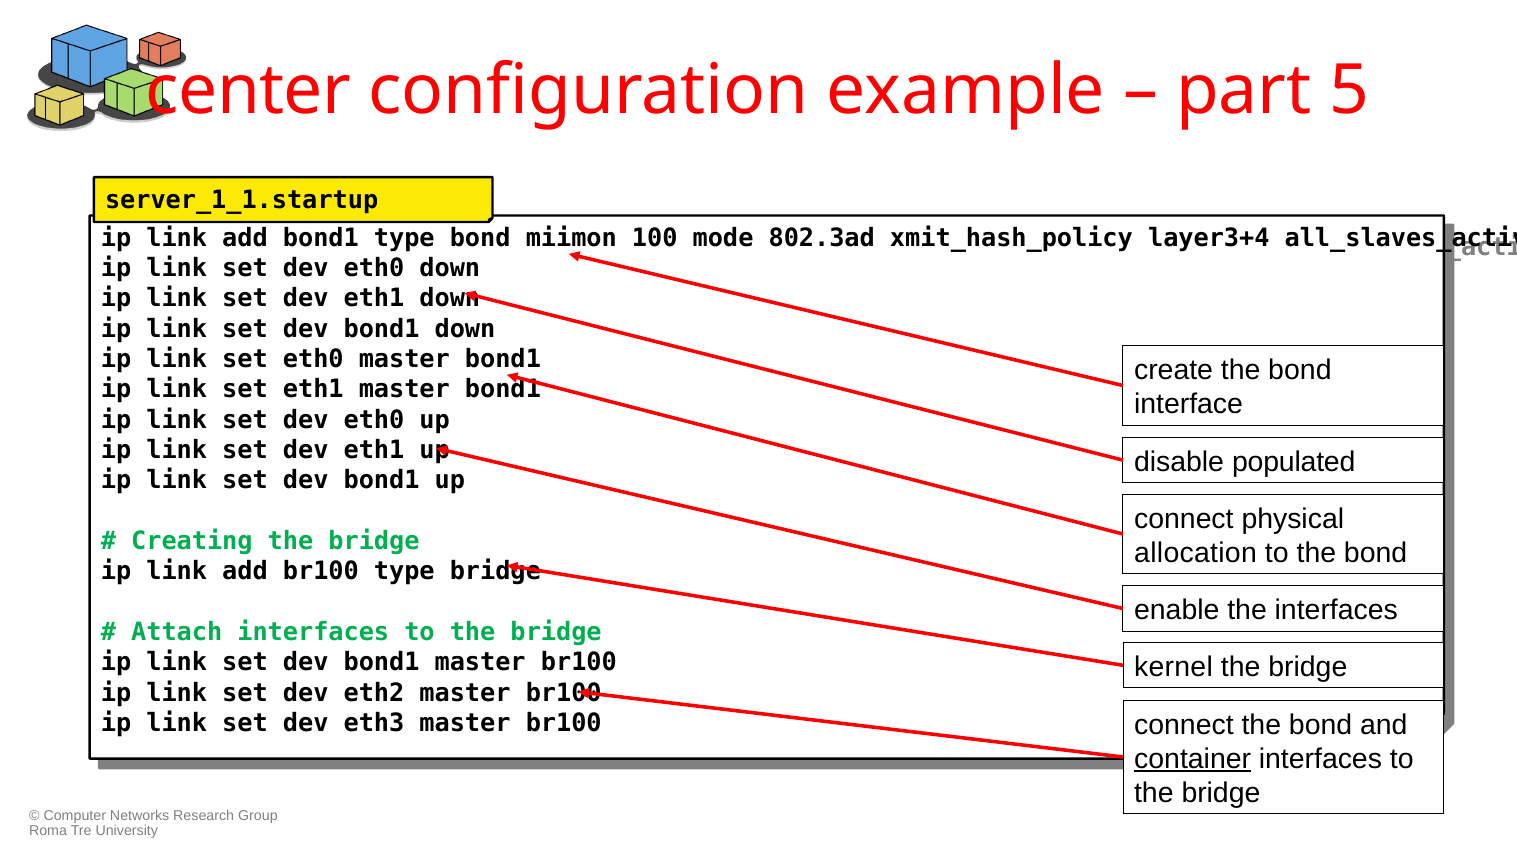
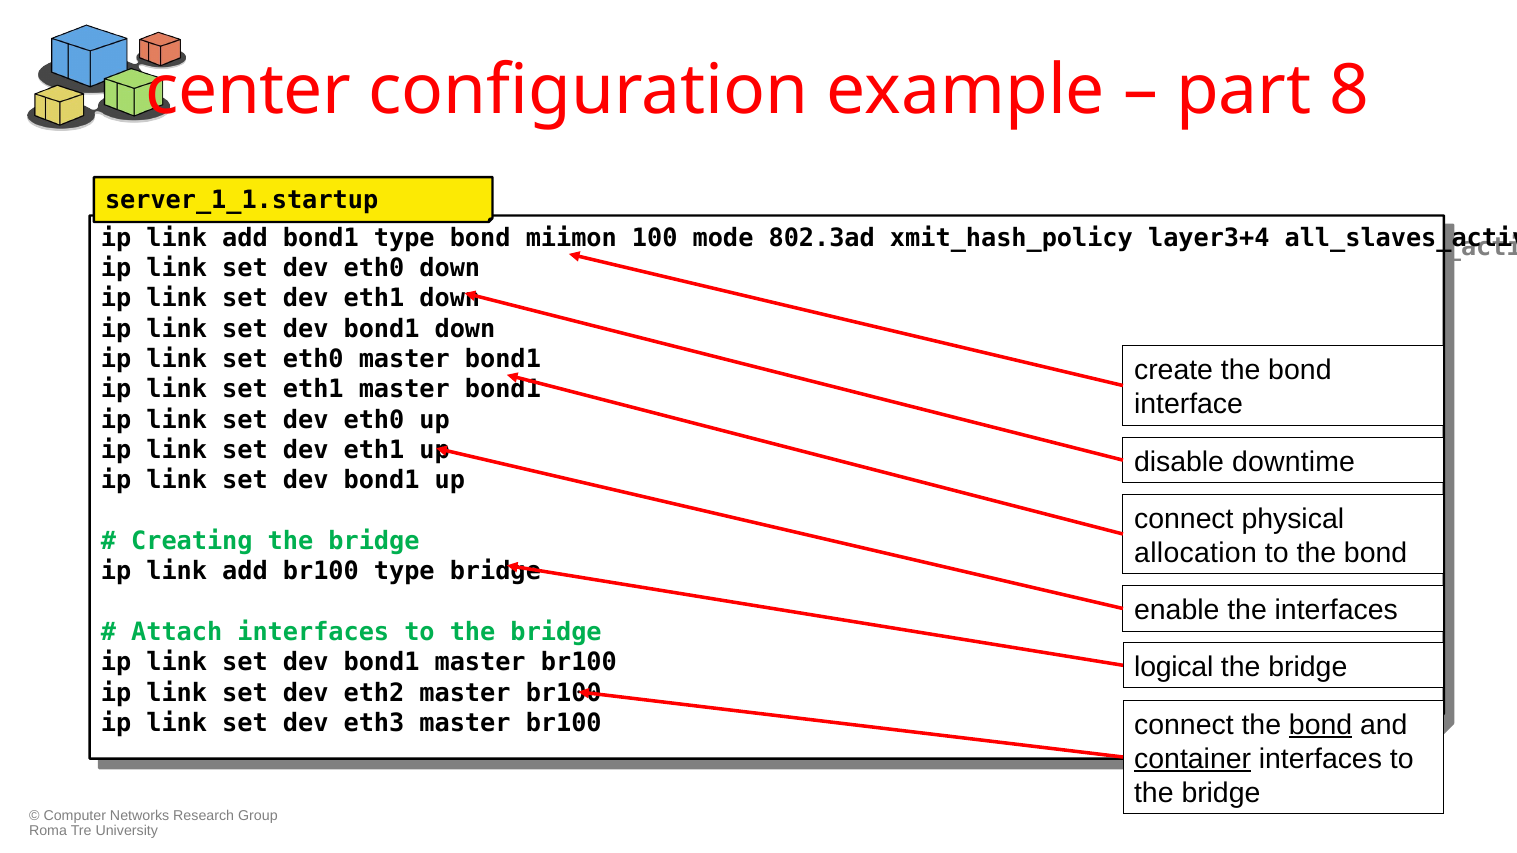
5: 5 -> 8
populated: populated -> downtime
kernel: kernel -> logical
bond at (1321, 725) underline: none -> present
